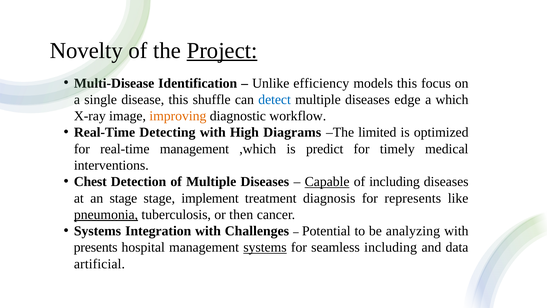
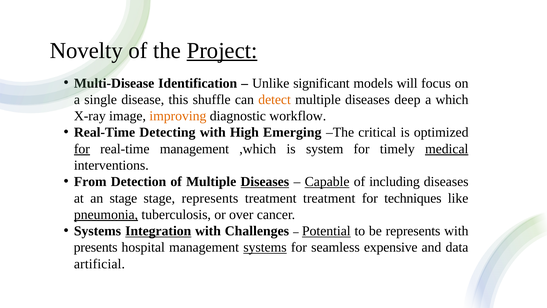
efficiency: efficiency -> significant
models this: this -> will
detect colour: blue -> orange
edge: edge -> deep
Diagrams: Diagrams -> Emerging
limited: limited -> critical
for at (82, 149) underline: none -> present
predict: predict -> system
medical underline: none -> present
Chest: Chest -> From
Diseases at (265, 182) underline: none -> present
stage implement: implement -> represents
treatment diagnosis: diagnosis -> treatment
represents: represents -> techniques
then: then -> over
Integration underline: none -> present
Potential underline: none -> present
be analyzing: analyzing -> represents
seamless including: including -> expensive
